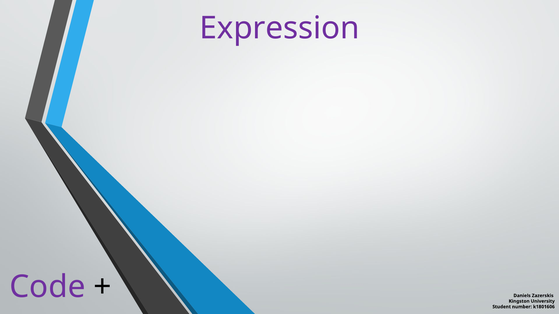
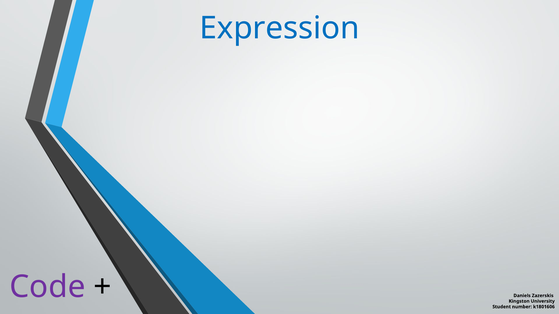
Expression colour: purple -> blue
